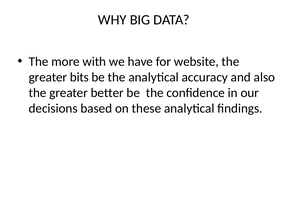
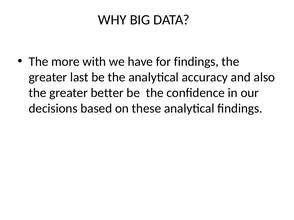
for website: website -> findings
bits: bits -> last
